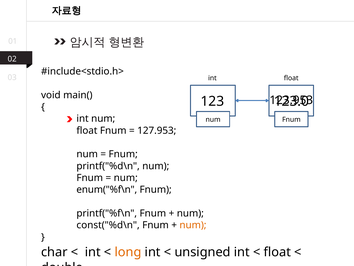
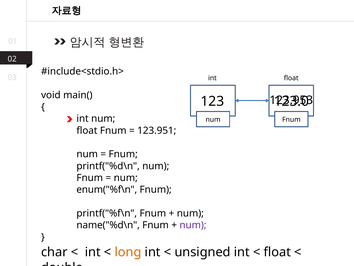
127.953: 127.953 -> 123.951
const("%d\n: const("%d\n -> name("%d\n
num at (193, 225) colour: orange -> purple
